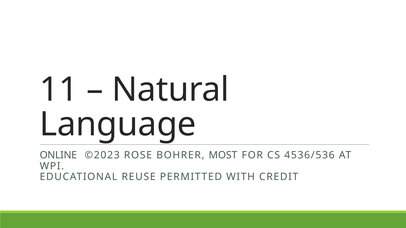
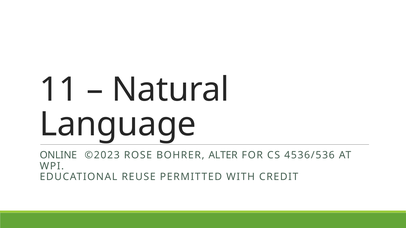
MOST: MOST -> ALTER
